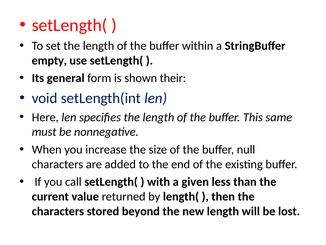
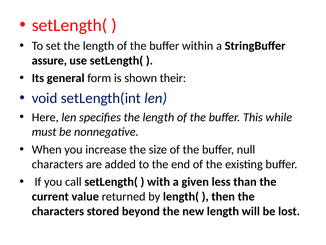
empty: empty -> assure
same: same -> while
